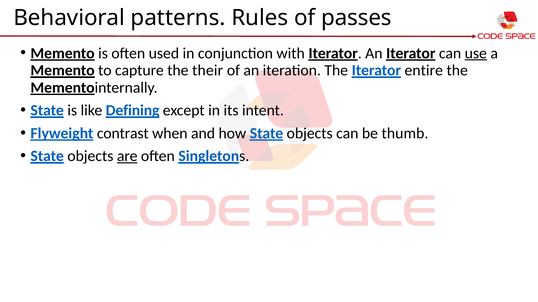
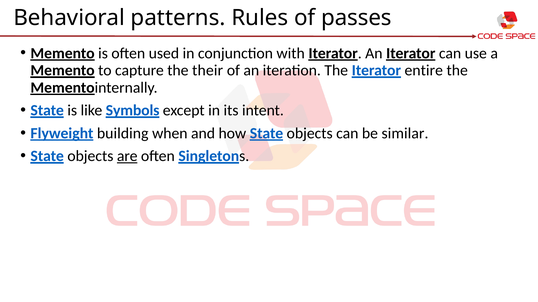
use underline: present -> none
Defining: Defining -> Symbols
contrast: contrast -> building
thumb: thumb -> similar
